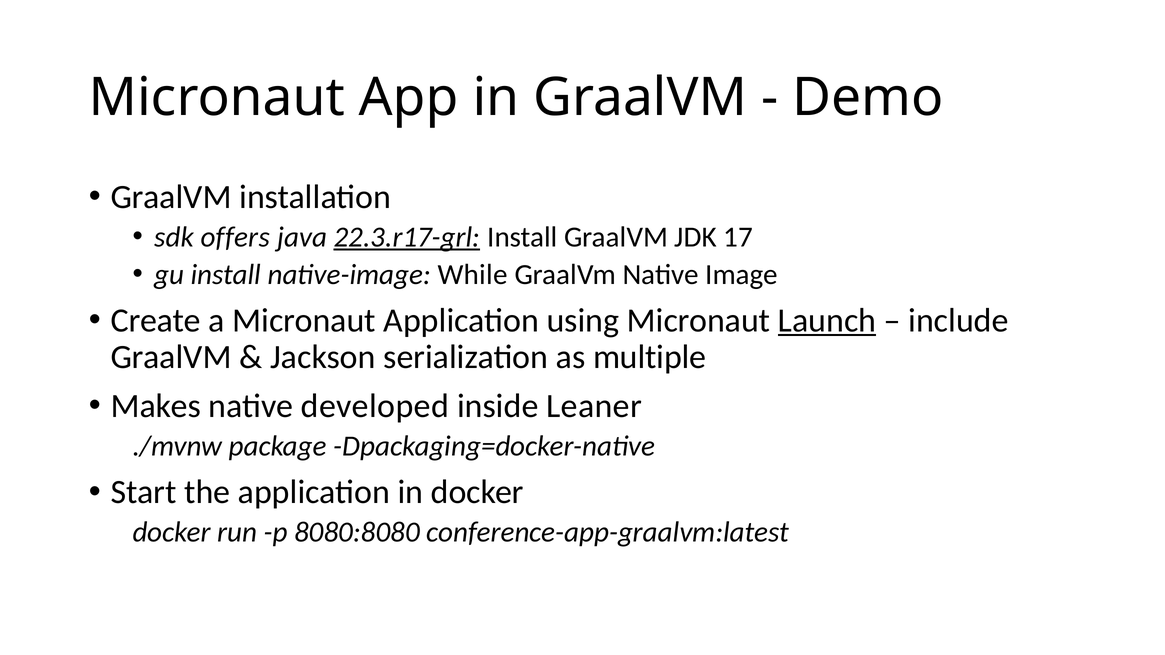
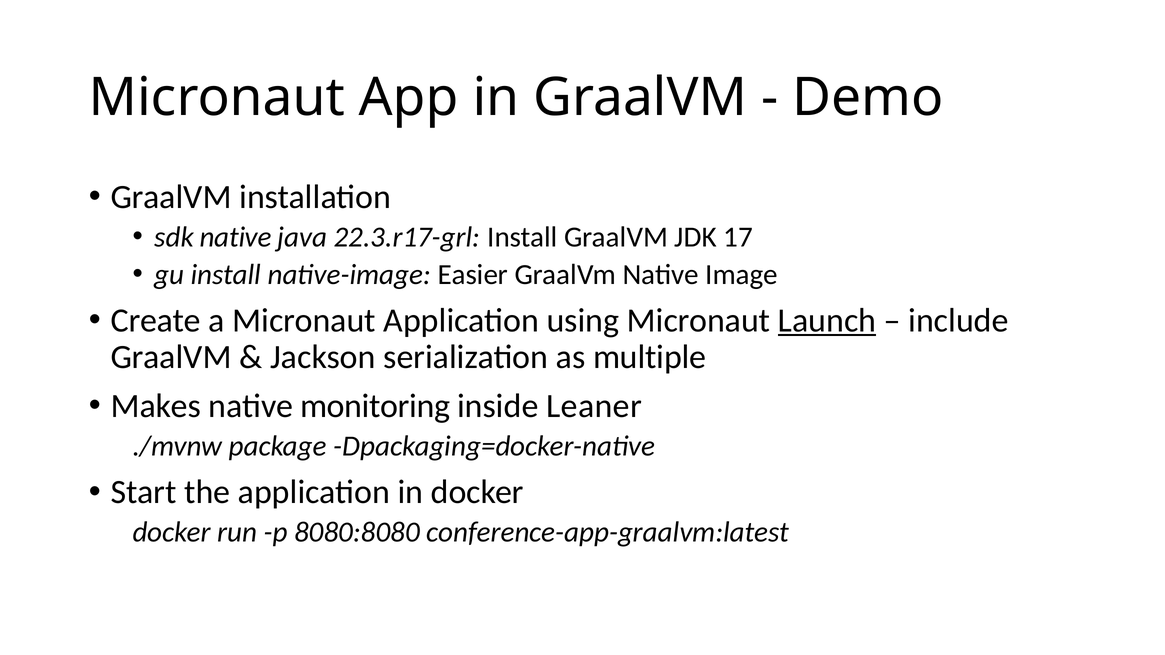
sdk offers: offers -> native
22.3.r17-grl underline: present -> none
While: While -> Easier
developed: developed -> monitoring
